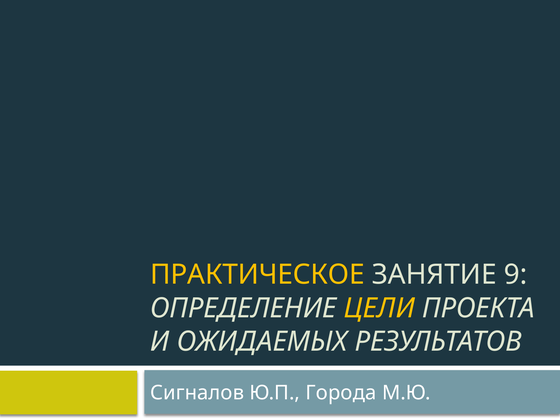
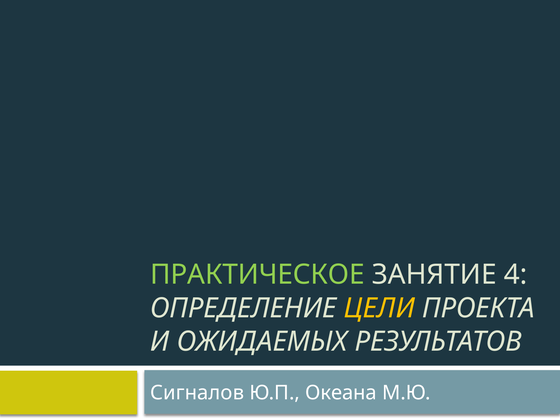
ПРАКТИЧЕСКОЕ colour: yellow -> light green
9: 9 -> 4
Города: Города -> Океана
